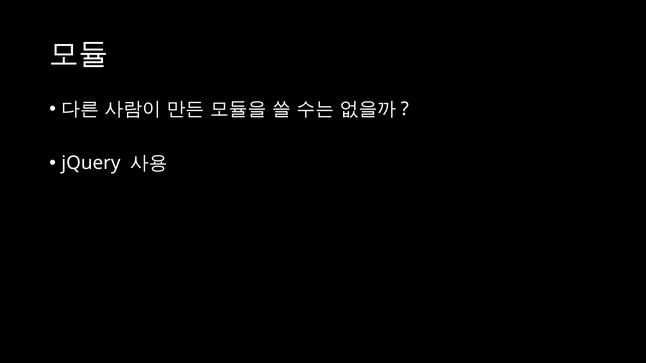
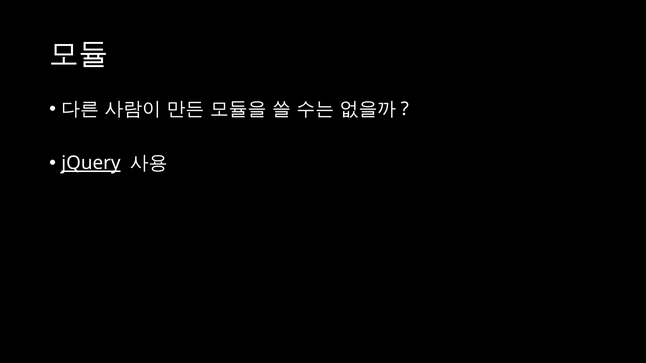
jQuery underline: none -> present
